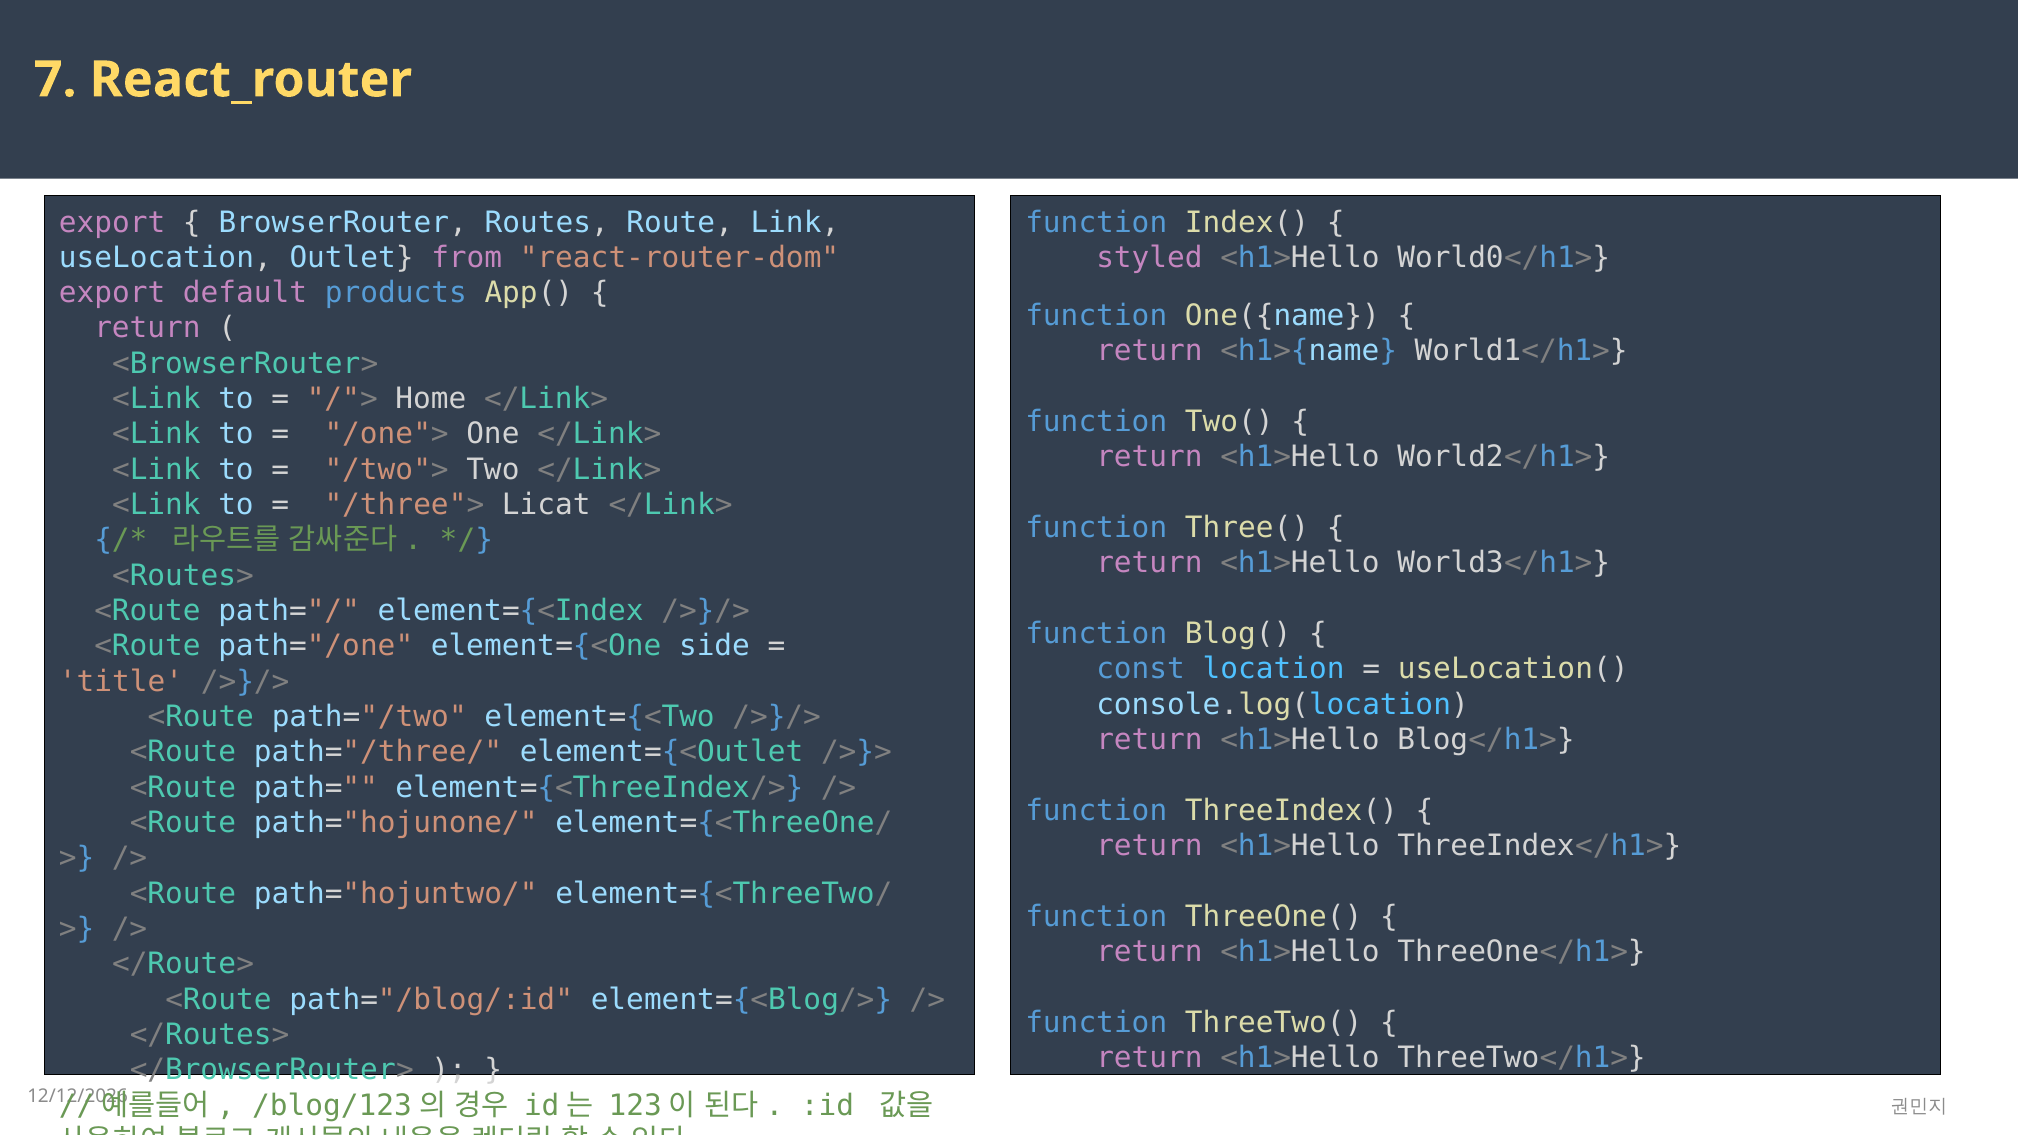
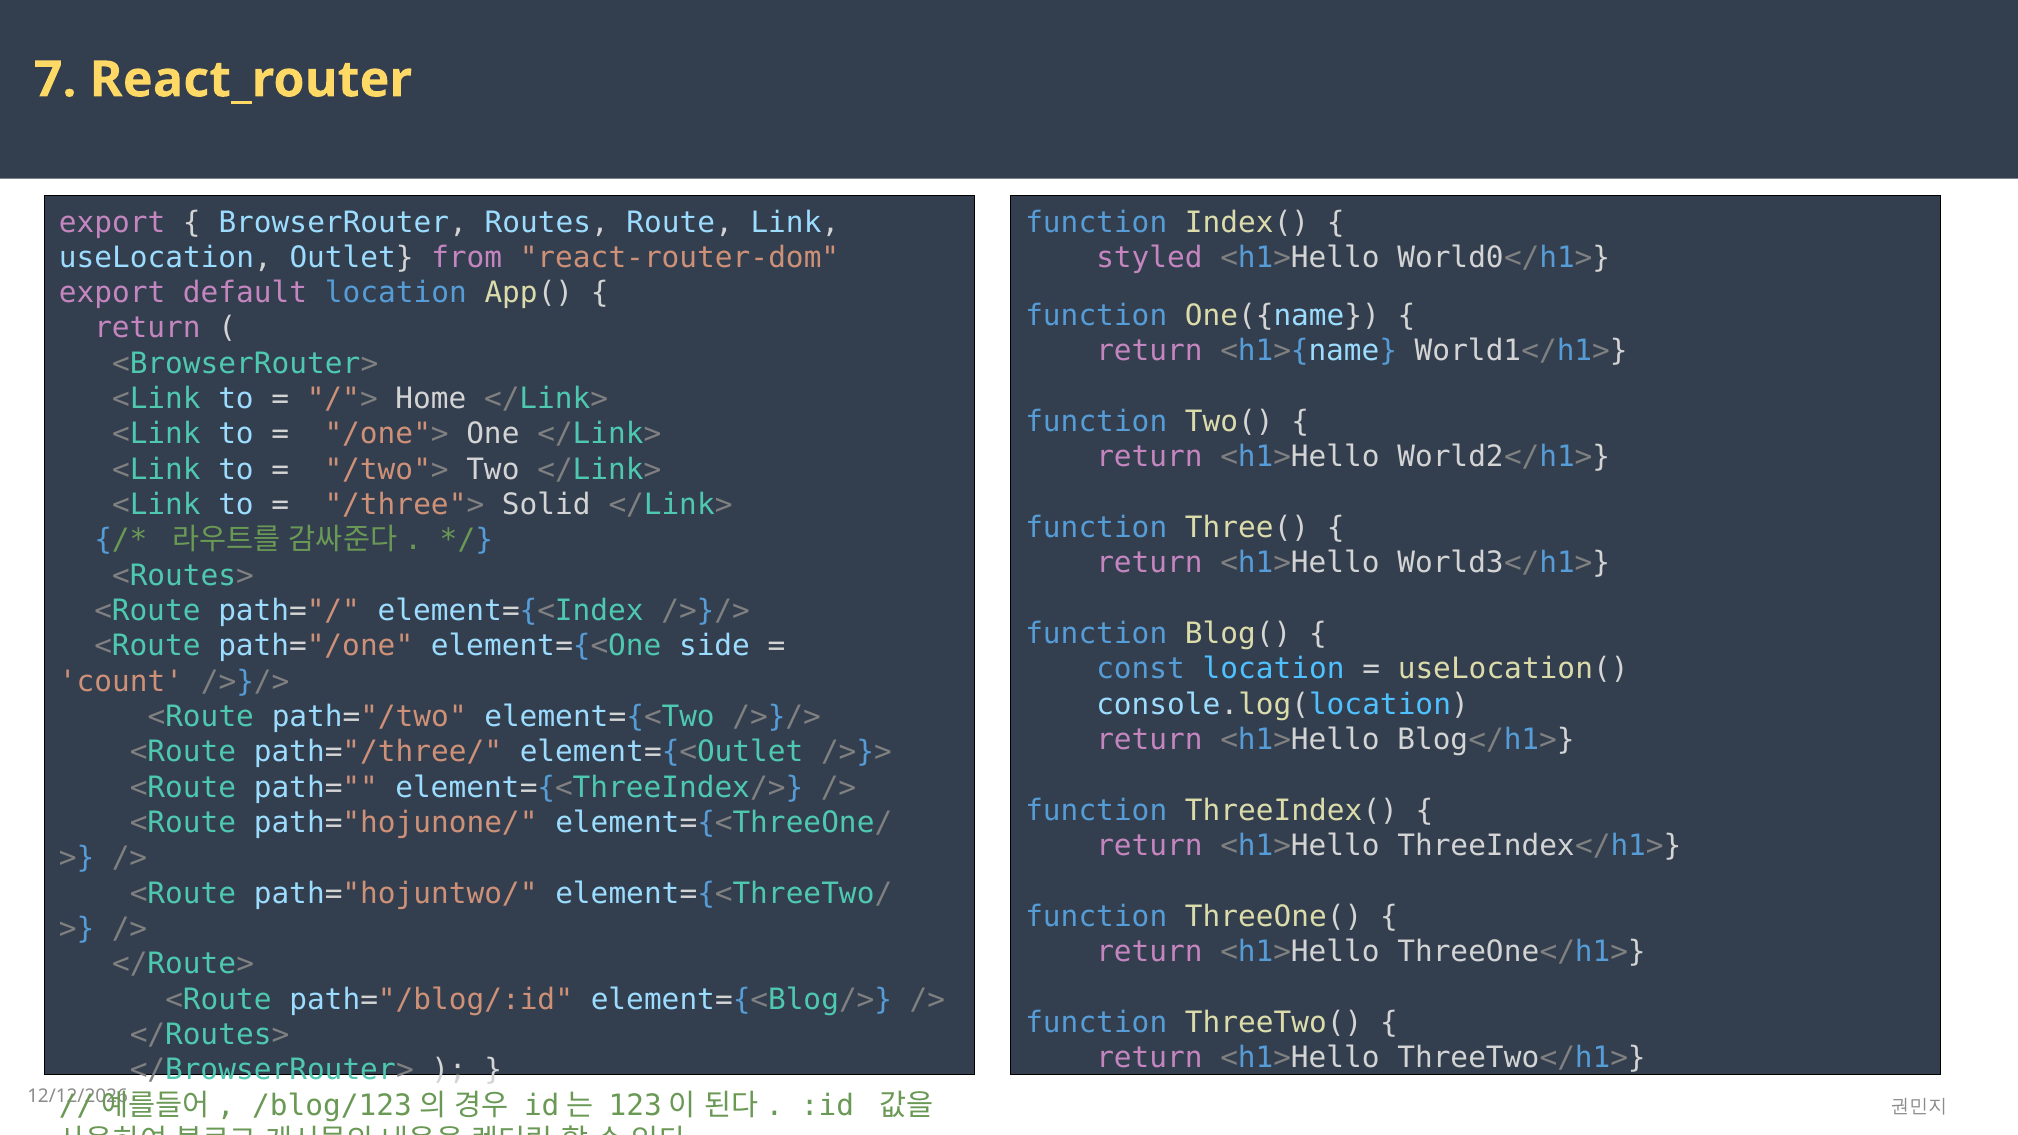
default products: products -> location
Licat: Licat -> Solid
title: title -> count
